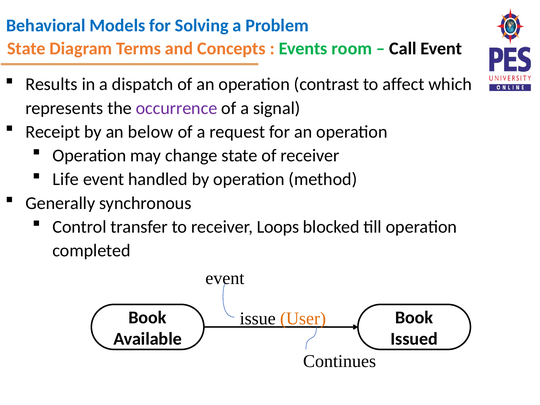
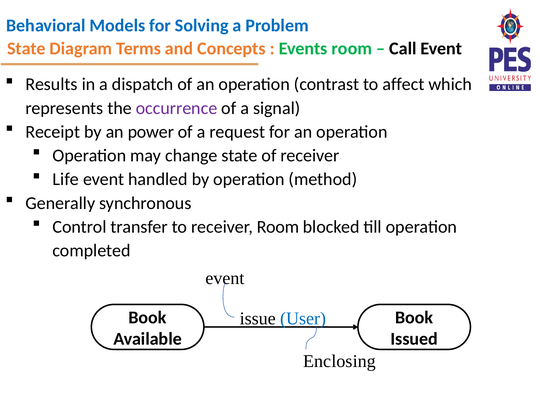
below: below -> power
receiver Loops: Loops -> Room
User colour: orange -> blue
Continues: Continues -> Enclosing
